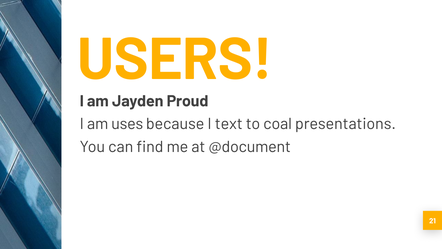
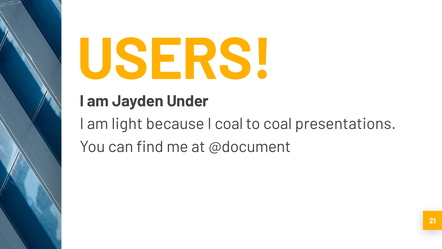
Proud: Proud -> Under
uses: uses -> light
I text: text -> coal
